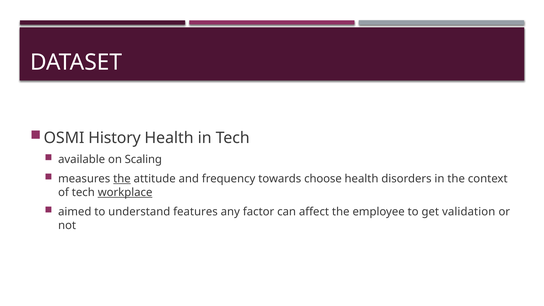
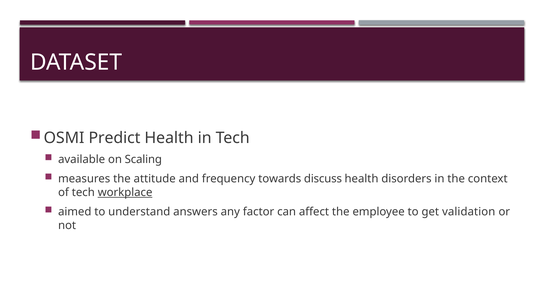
History: History -> Predict
the at (122, 179) underline: present -> none
choose: choose -> discuss
features: features -> answers
